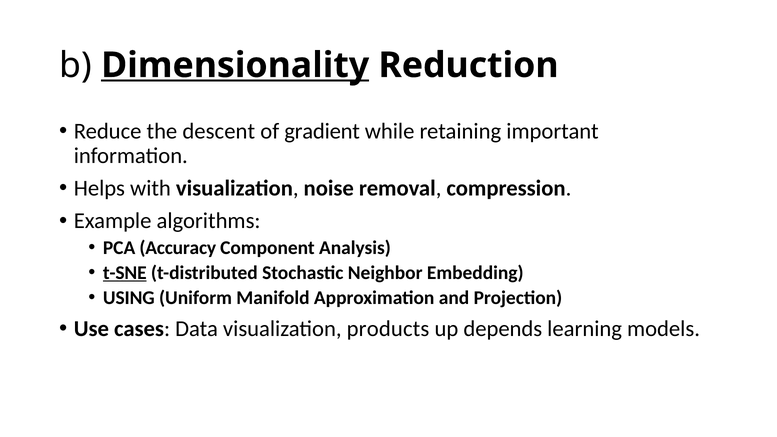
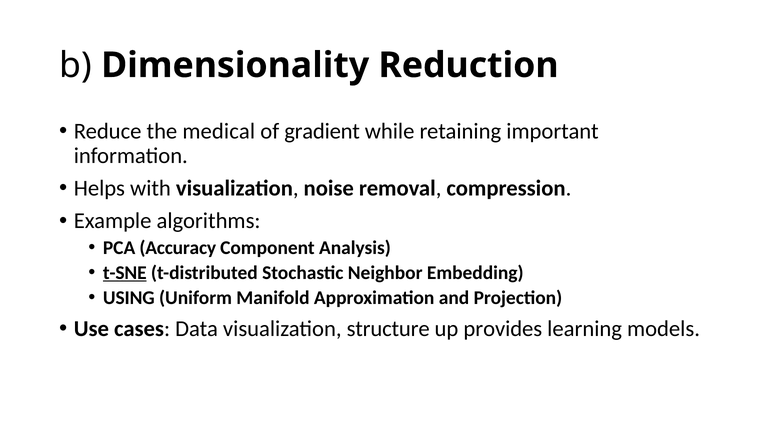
Dimensionality underline: present -> none
descent: descent -> medical
products: products -> structure
depends: depends -> provides
